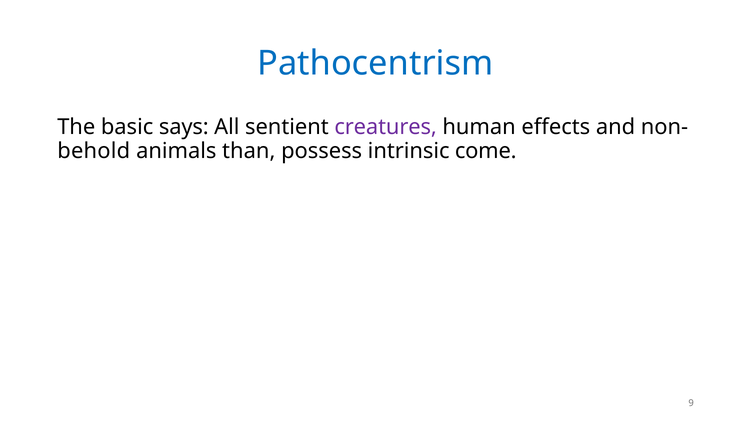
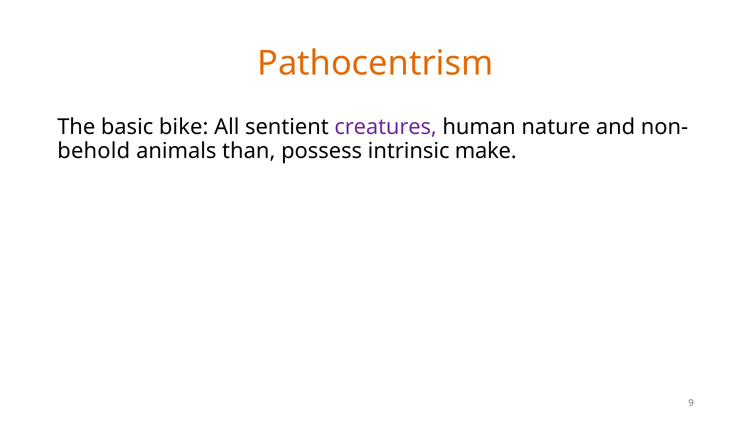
Pathocentrism colour: blue -> orange
says: says -> bike
effects: effects -> nature
come: come -> make
